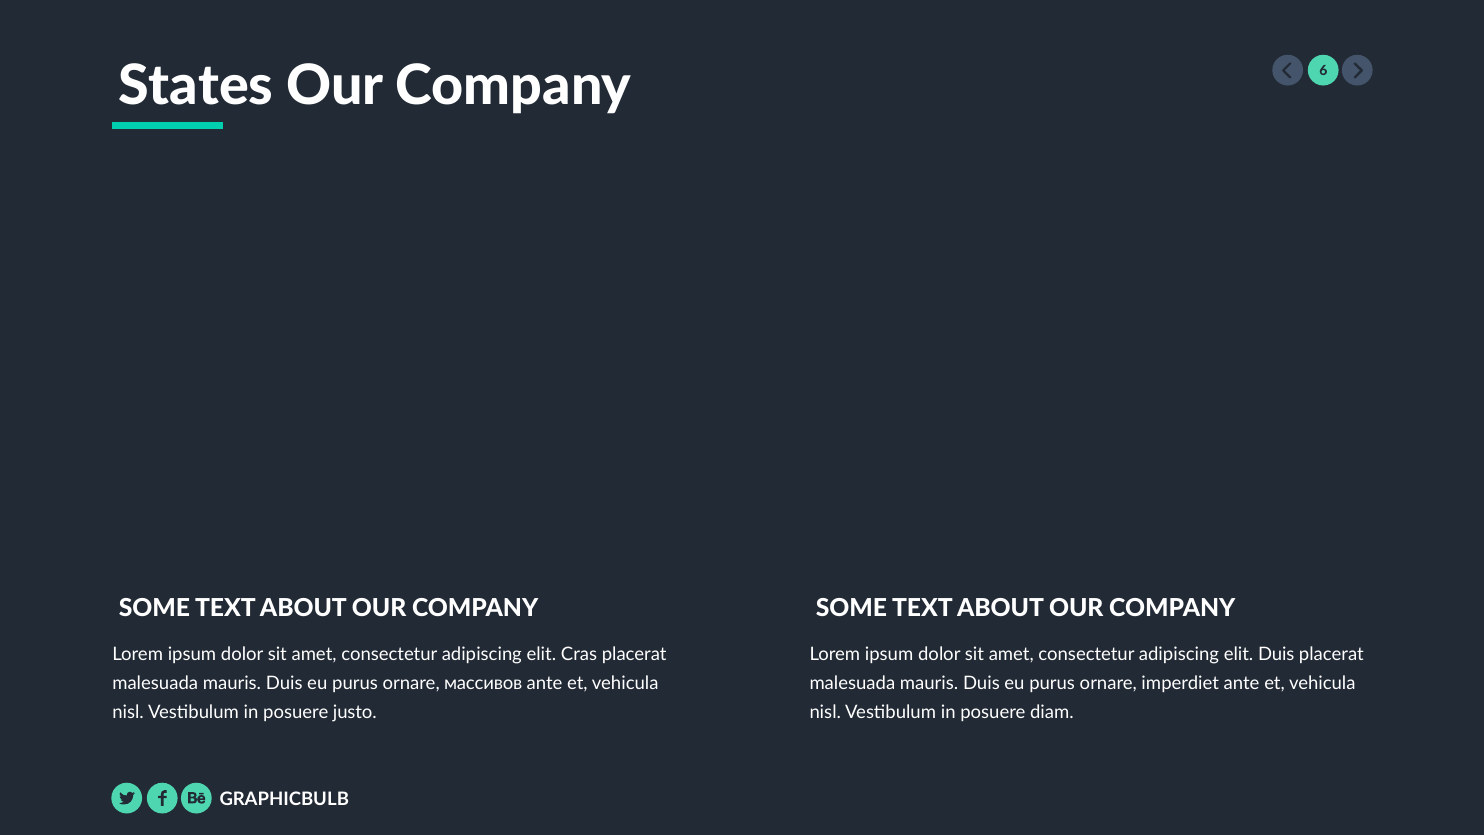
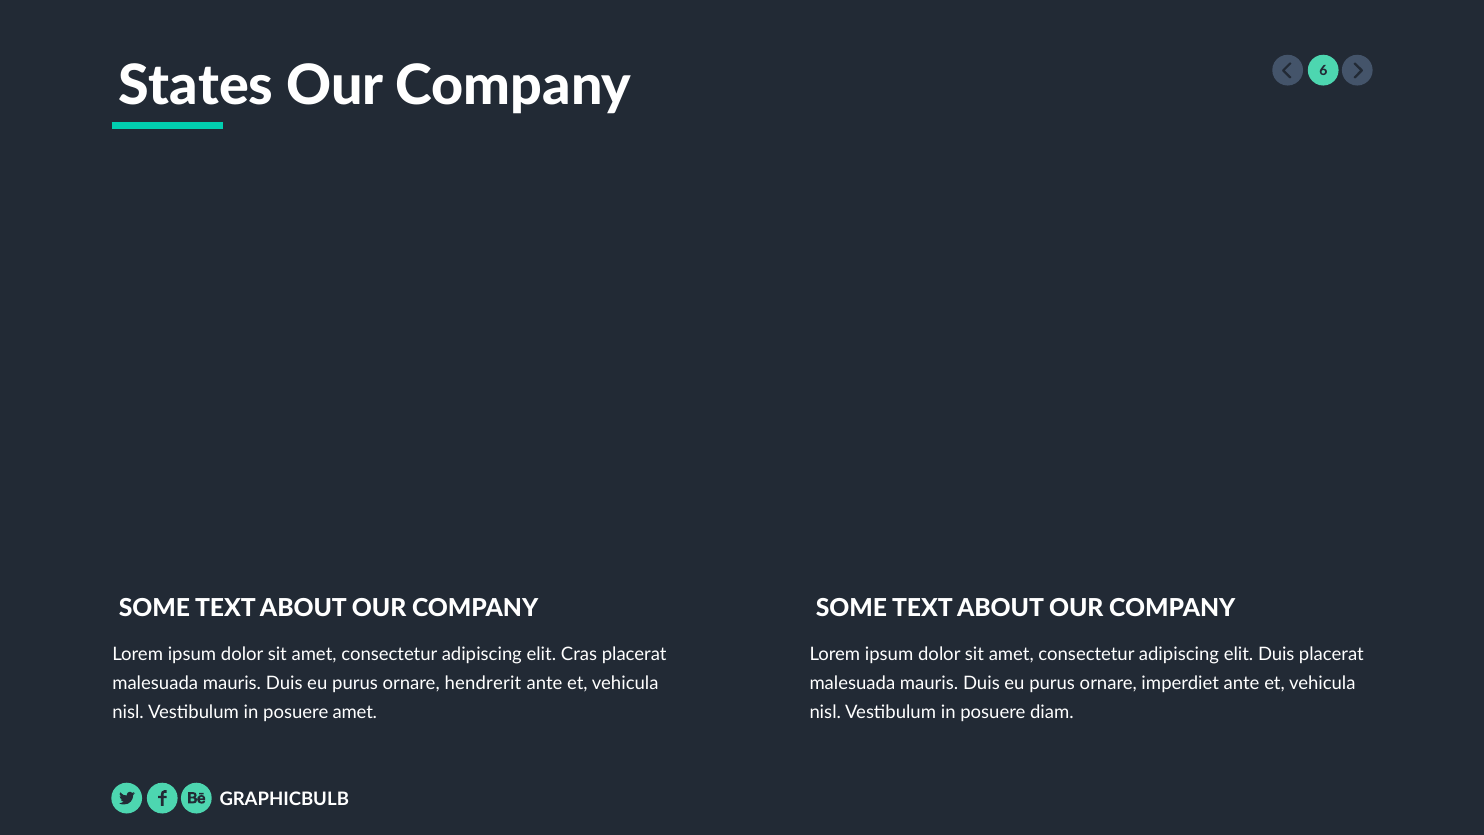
массивов: массивов -> hendrerit
posuere justo: justo -> amet
